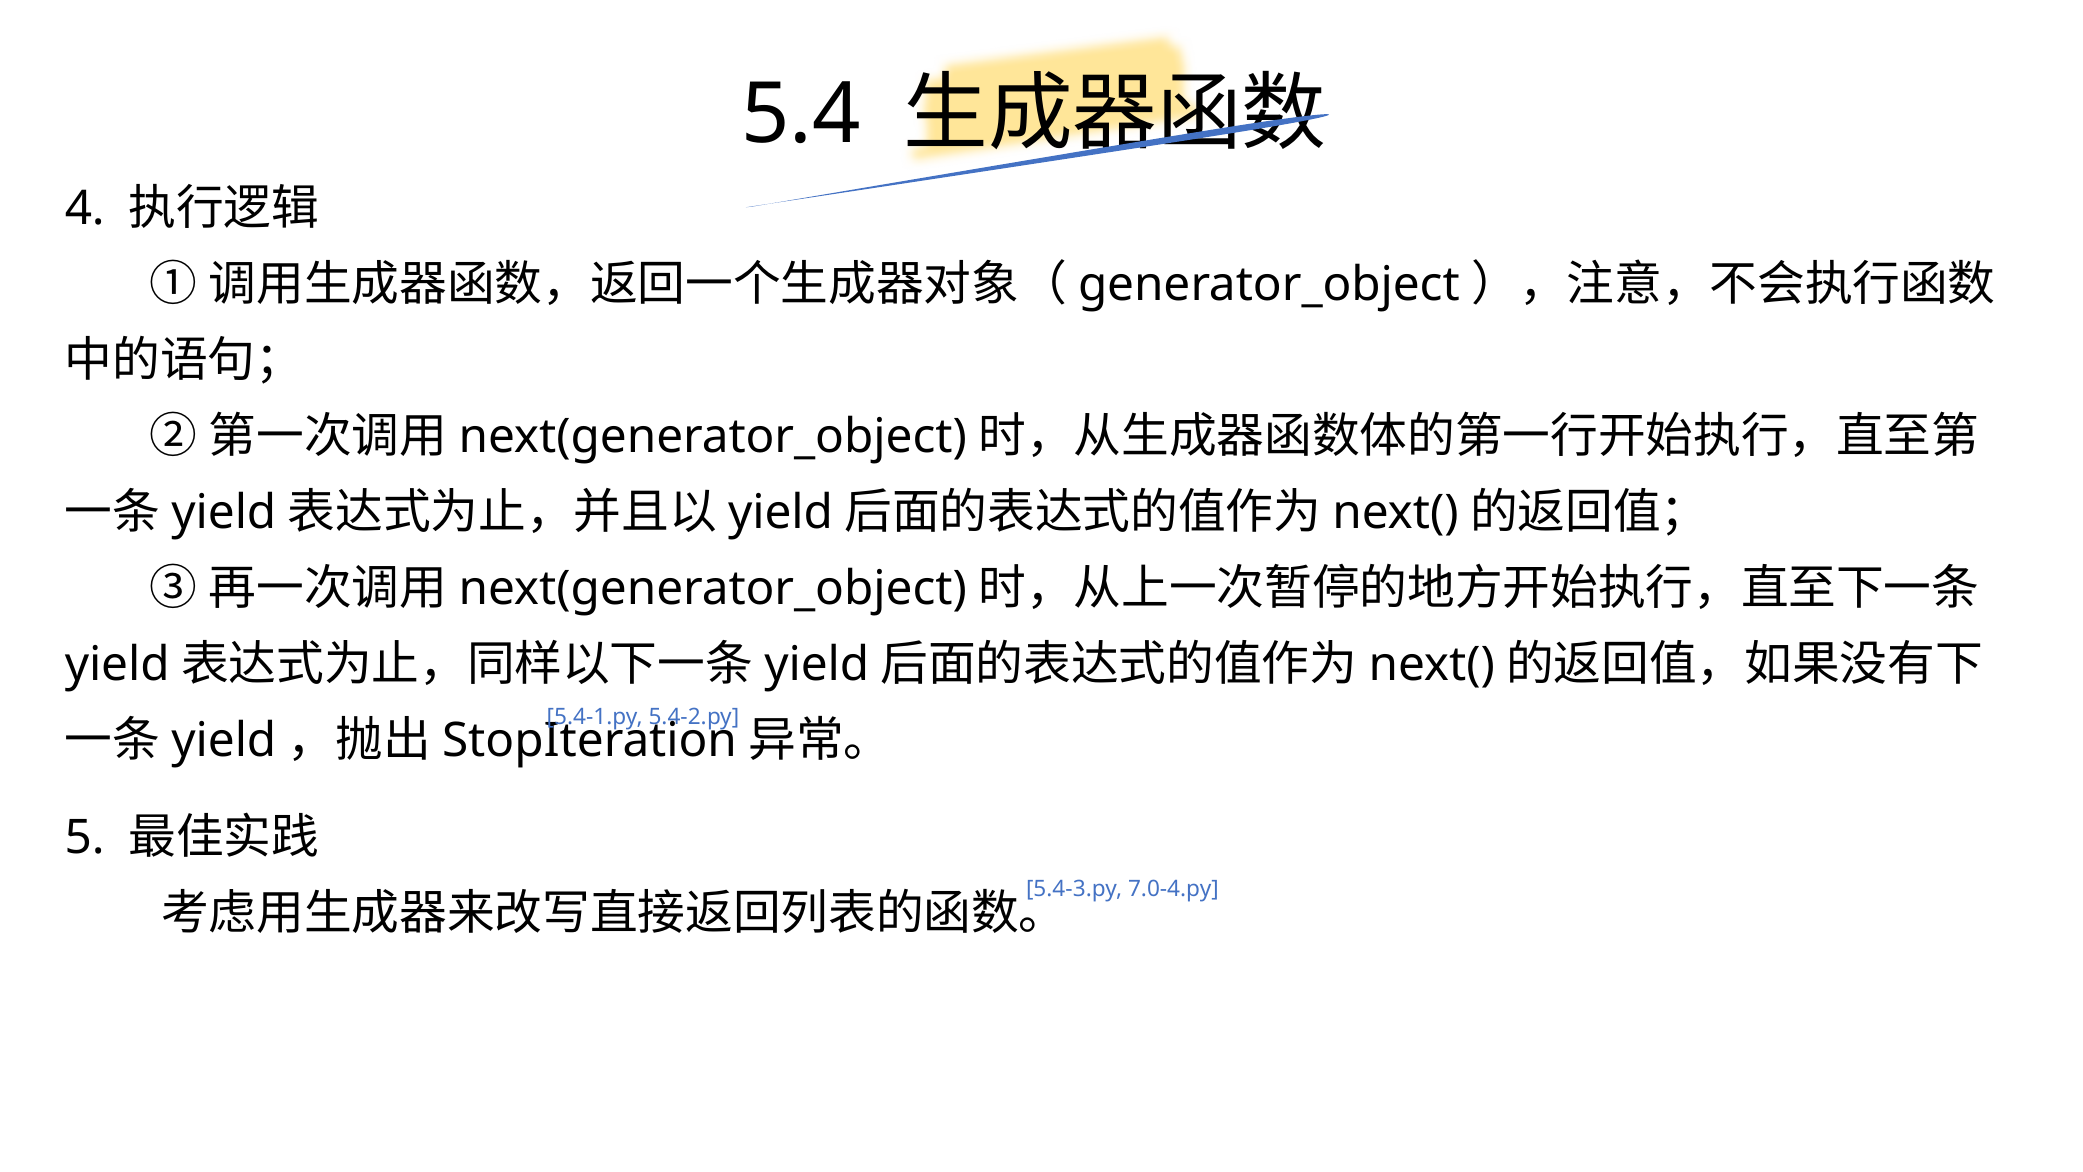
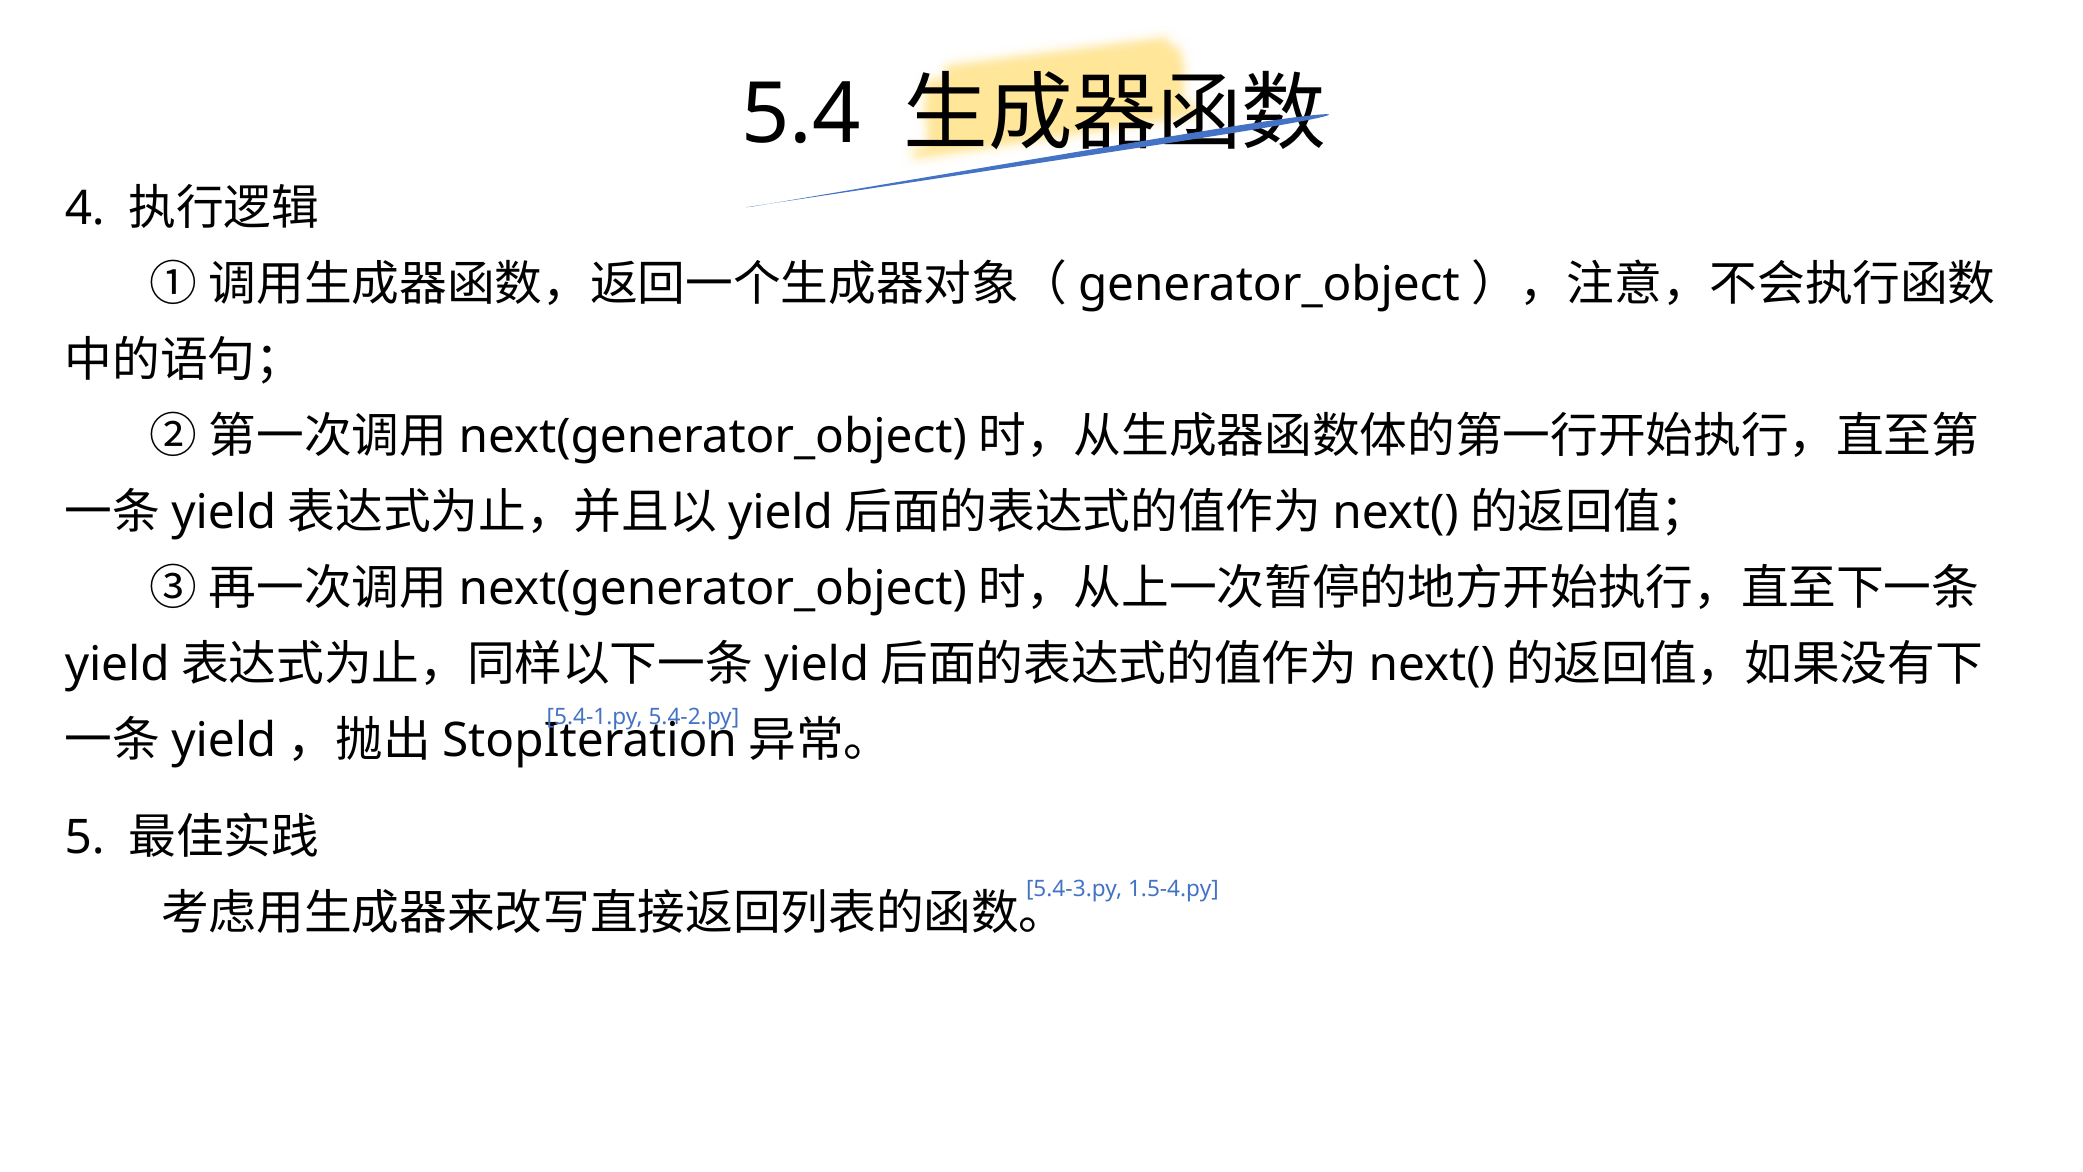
7.0-4.py: 7.0-4.py -> 1.5-4.py
